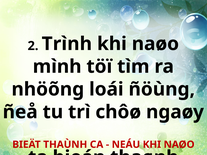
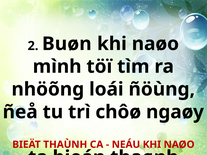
Trình: Trình -> Buøn
